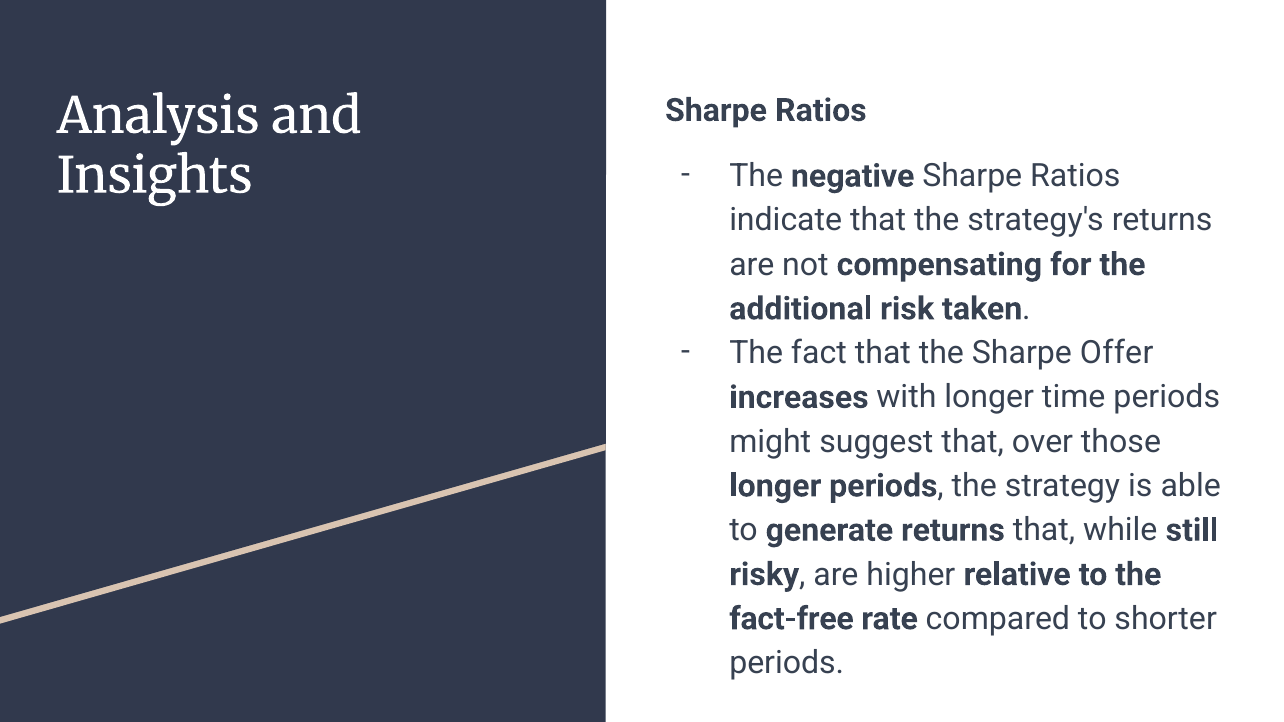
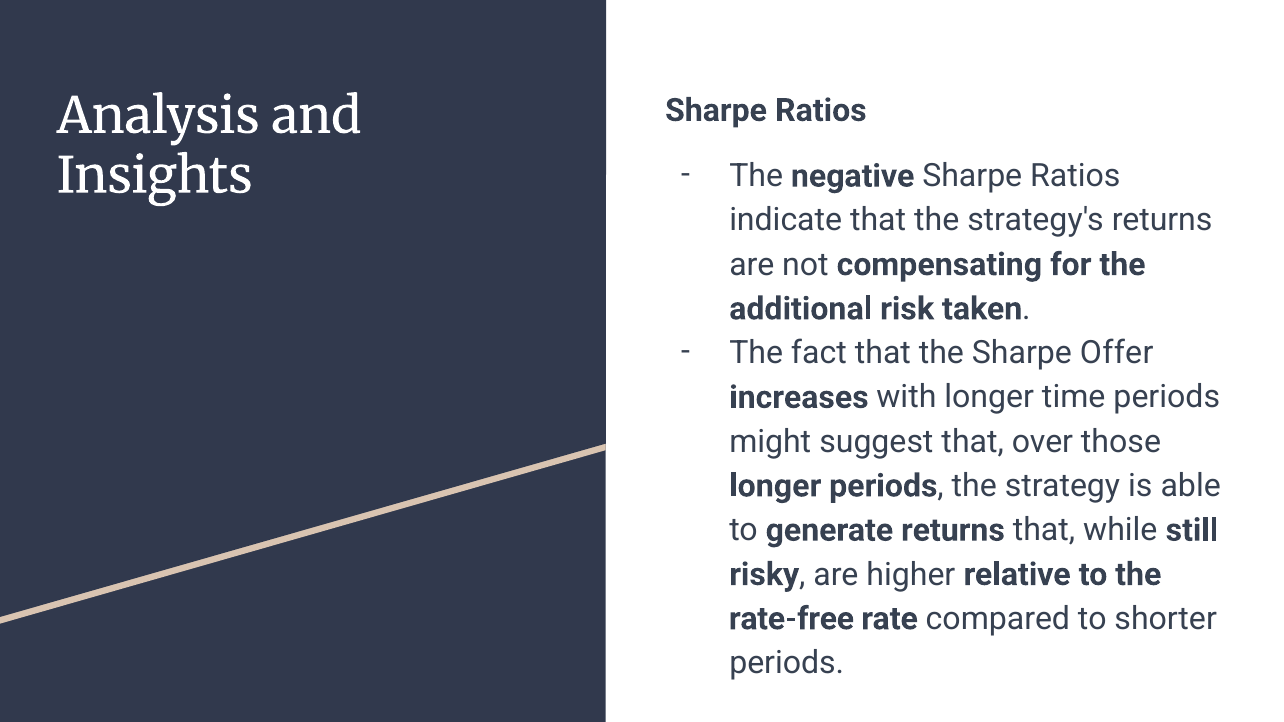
fact-free: fact-free -> rate-free
